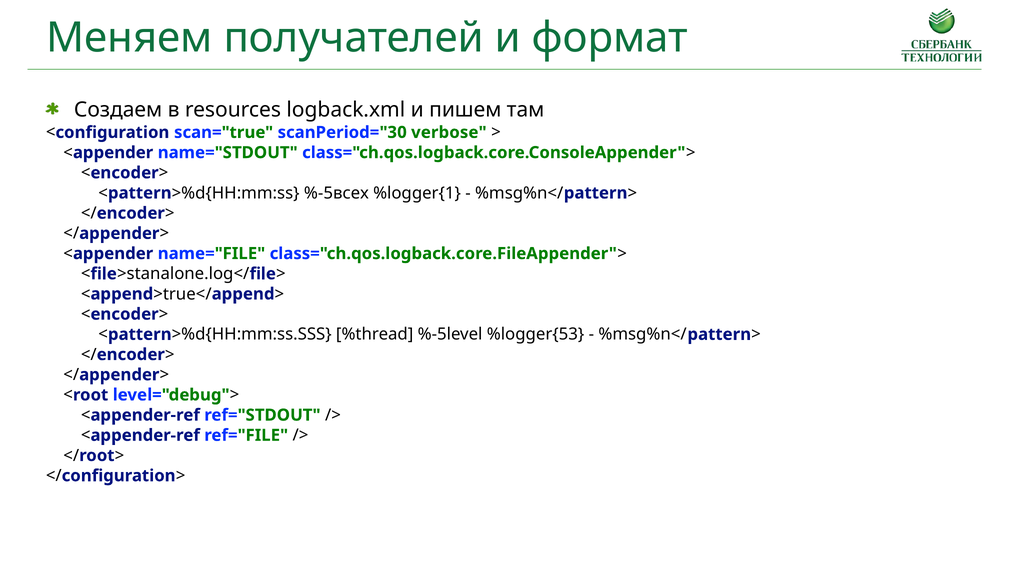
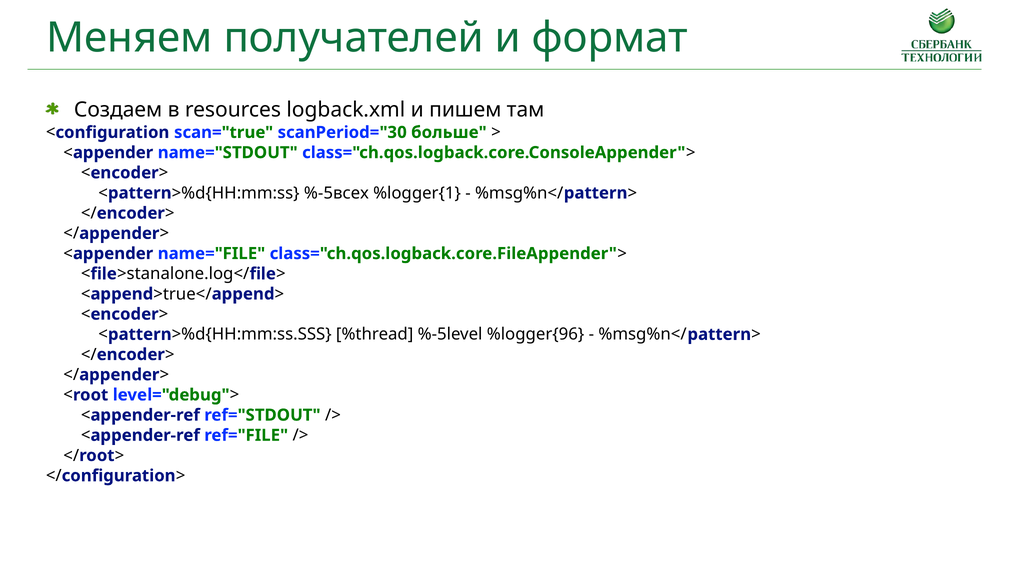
verbose: verbose -> больше
%logger{53: %logger{53 -> %logger{96
